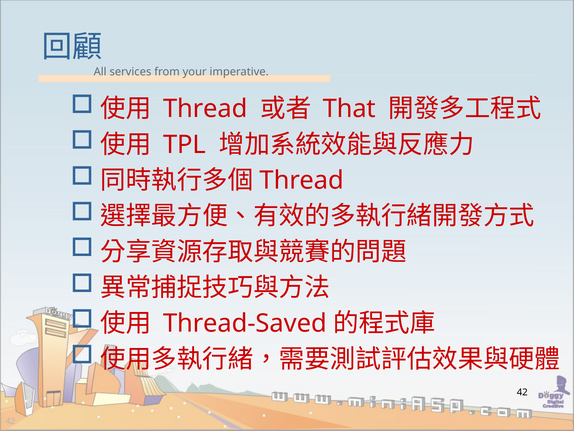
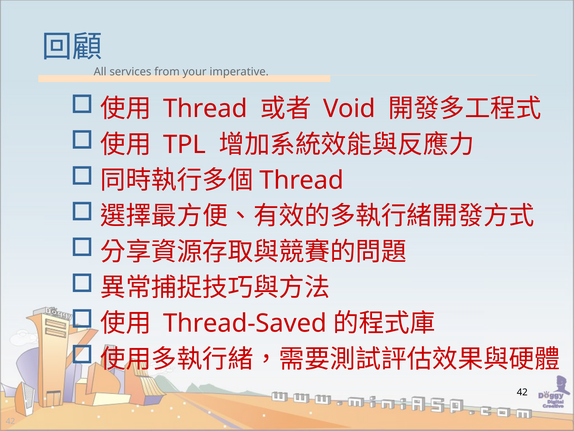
That: That -> Void
